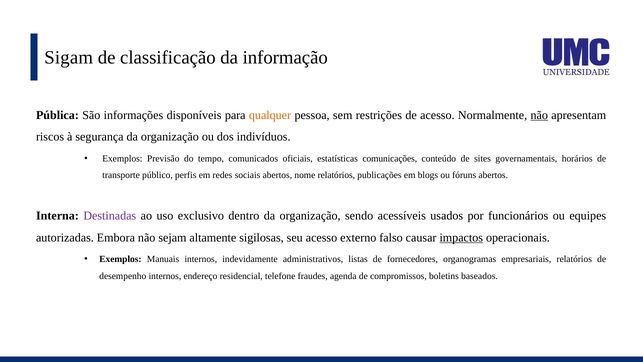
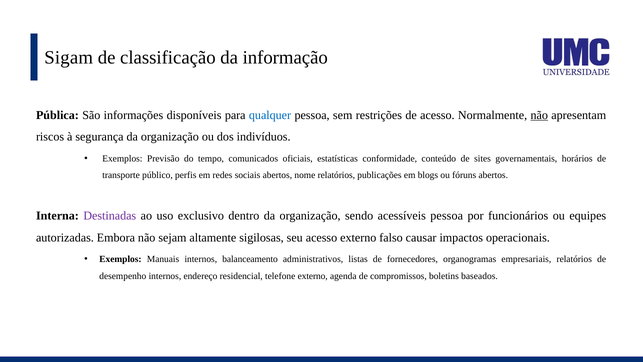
qualquer colour: orange -> blue
comunicações: comunicações -> conformidade
acessíveis usados: usados -> pessoa
impactos underline: present -> none
indevidamente: indevidamente -> balanceamento
telefone fraudes: fraudes -> externo
